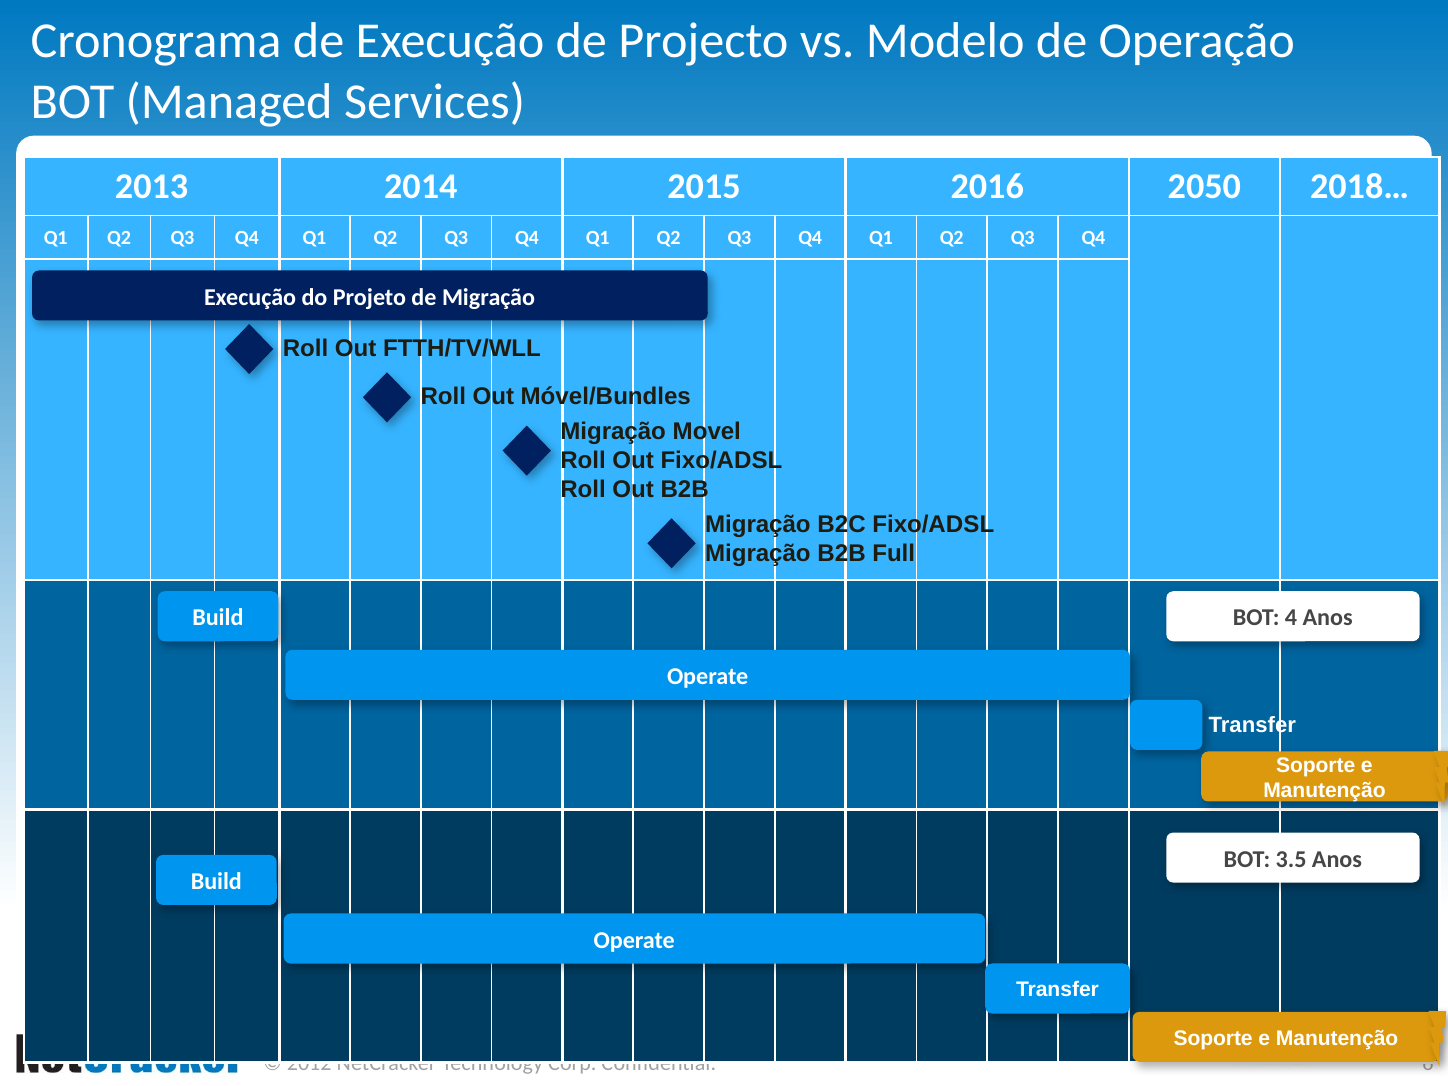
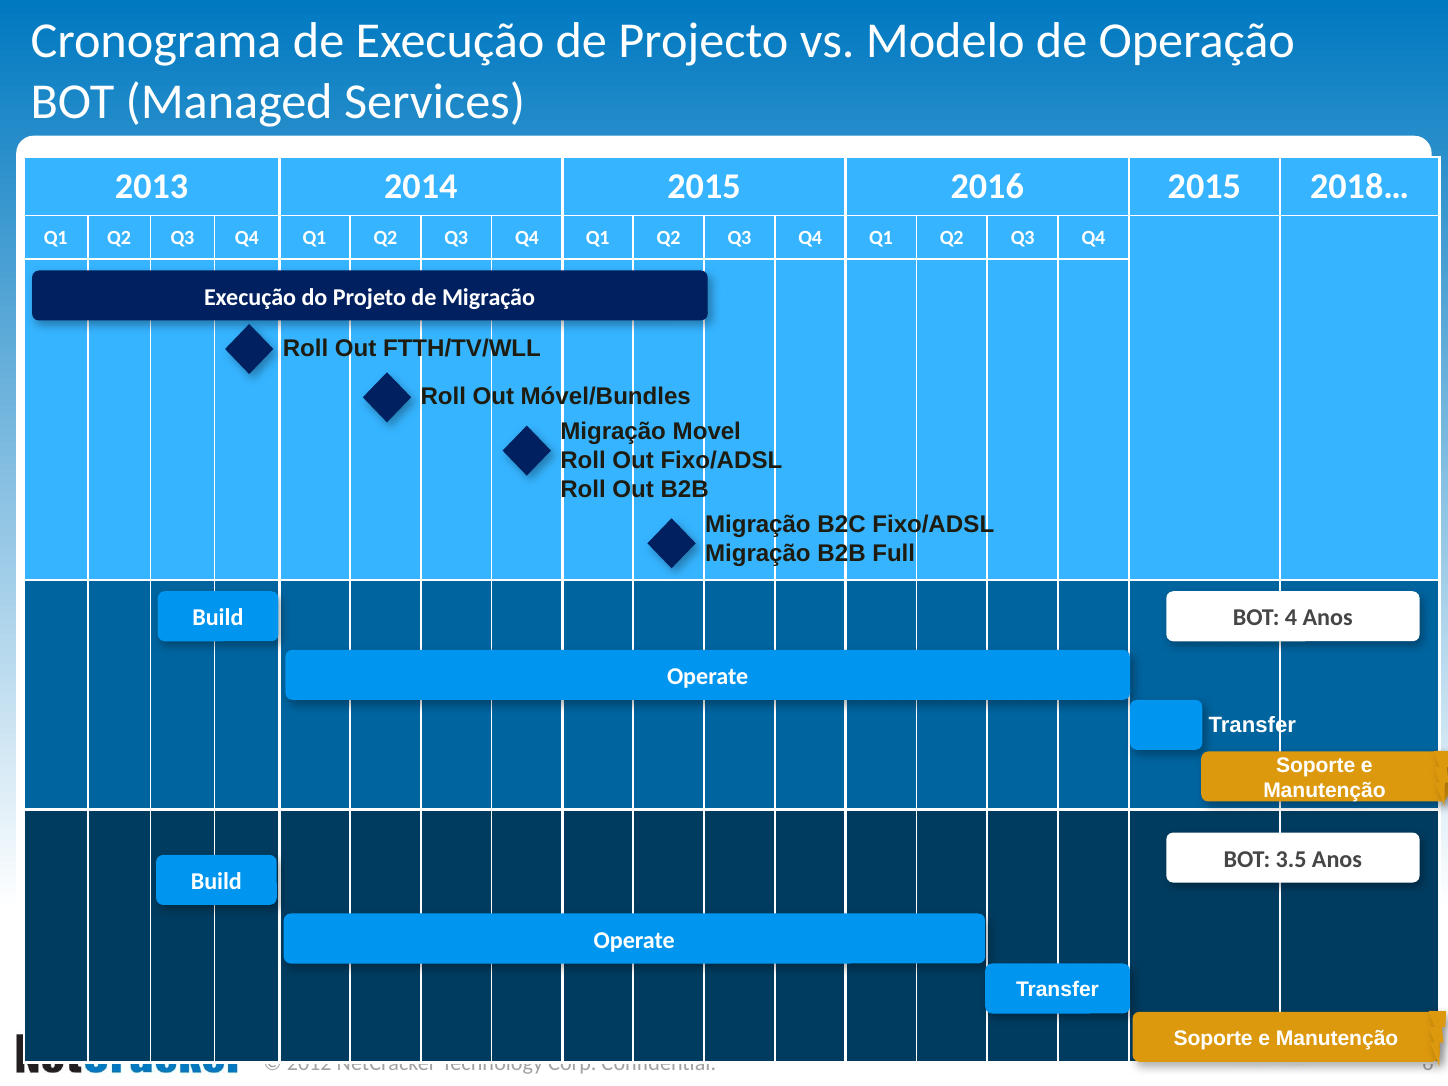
2016 2050: 2050 -> 2015
